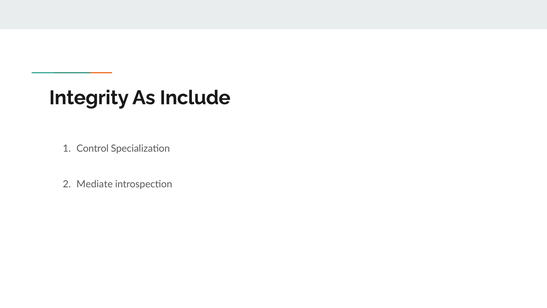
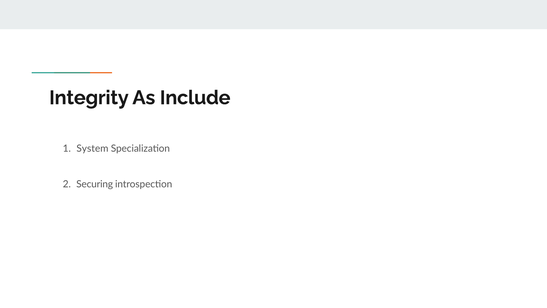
Control: Control -> System
Mediate: Mediate -> Securing
